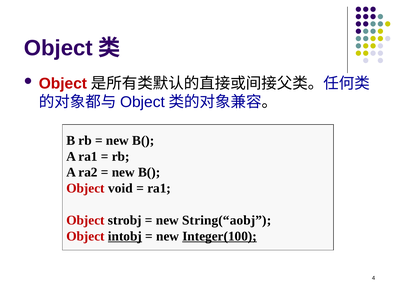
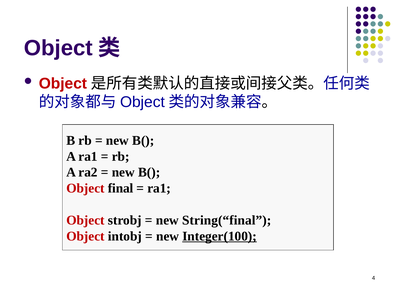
void: void -> final
String(“aobj: String(“aobj -> String(“final
intobj underline: present -> none
